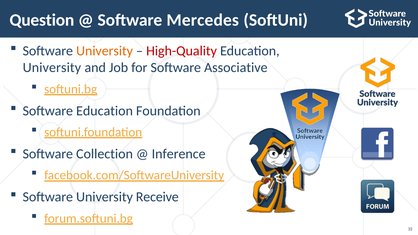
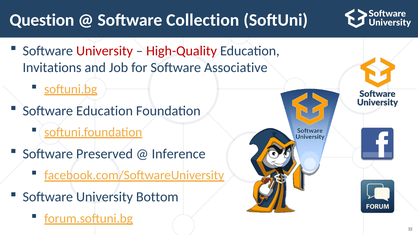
Mercedes: Mercedes -> Collection
University at (105, 51) colour: orange -> red
University at (52, 68): University -> Invitations
Collection: Collection -> Preserved
Receive: Receive -> Bottom
